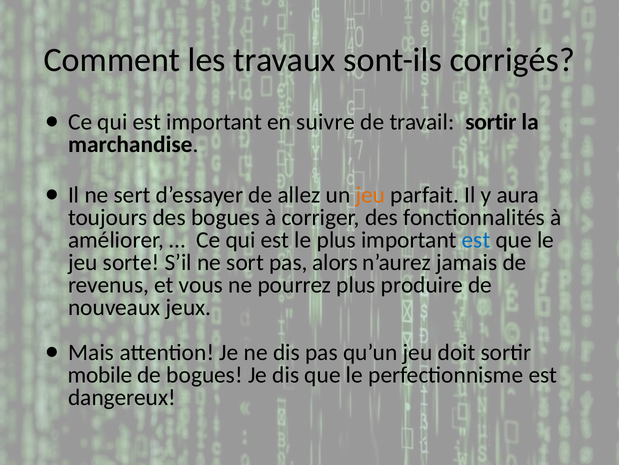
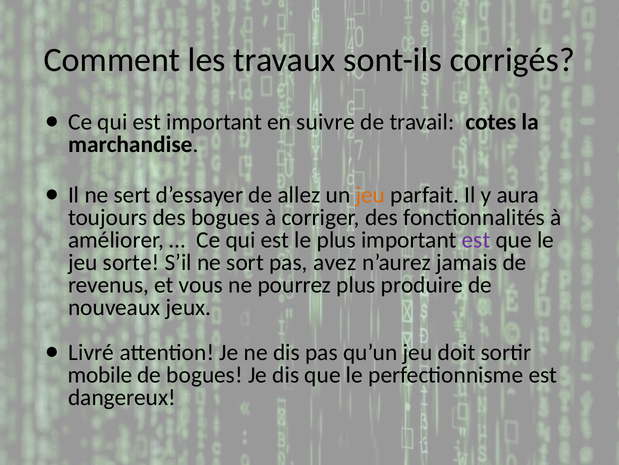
travail sortir: sortir -> cotes
est at (476, 240) colour: blue -> purple
alors: alors -> avez
Mais: Mais -> Livré
